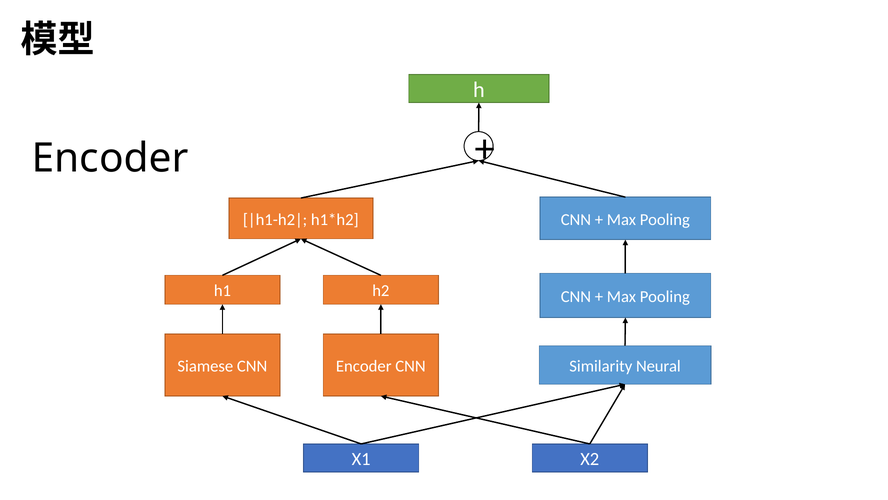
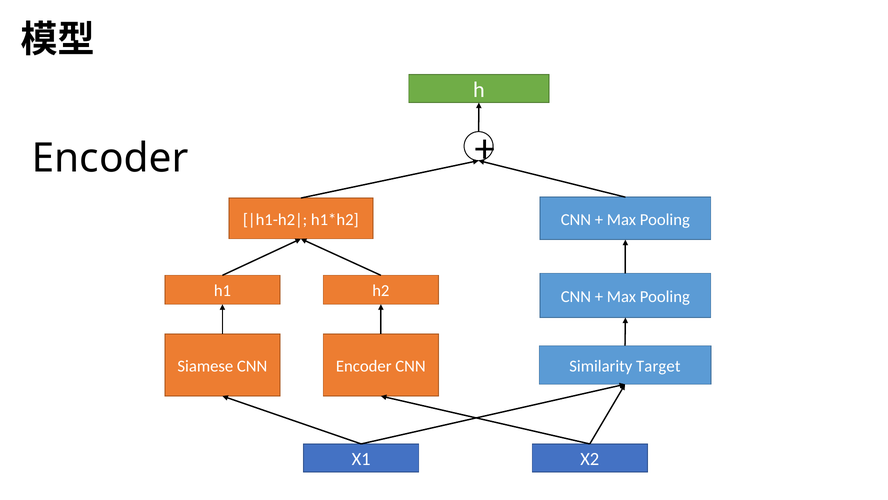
Neural: Neural -> Target
